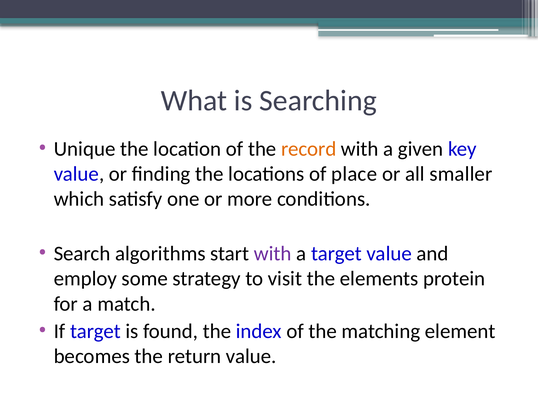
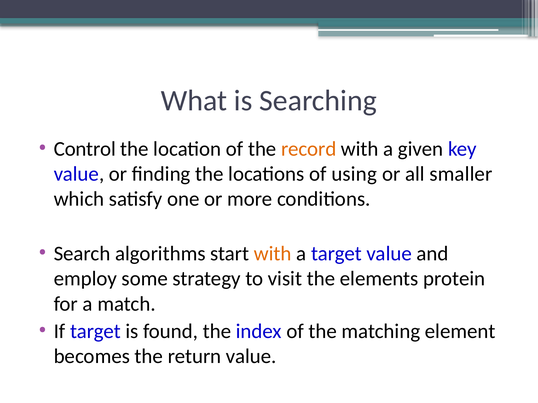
Unique: Unique -> Control
place: place -> using
with at (273, 254) colour: purple -> orange
